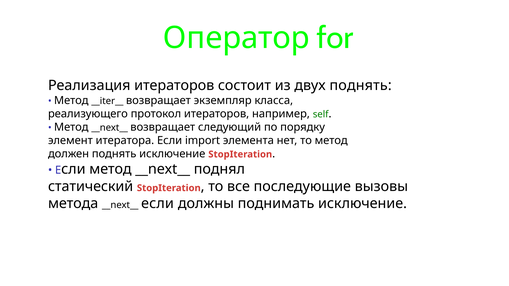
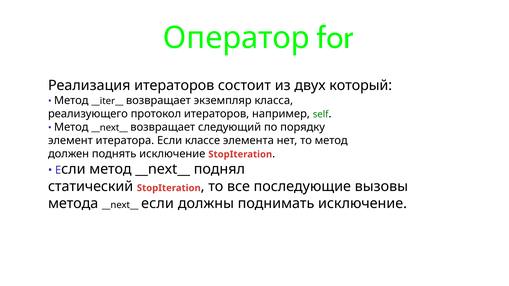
двух поднять: поднять -> который
import: import -> классе
